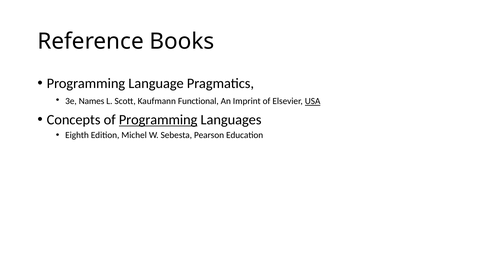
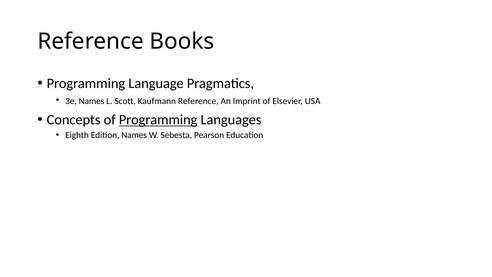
Kaufmann Functional: Functional -> Reference
USA underline: present -> none
Edition Michel: Michel -> Names
